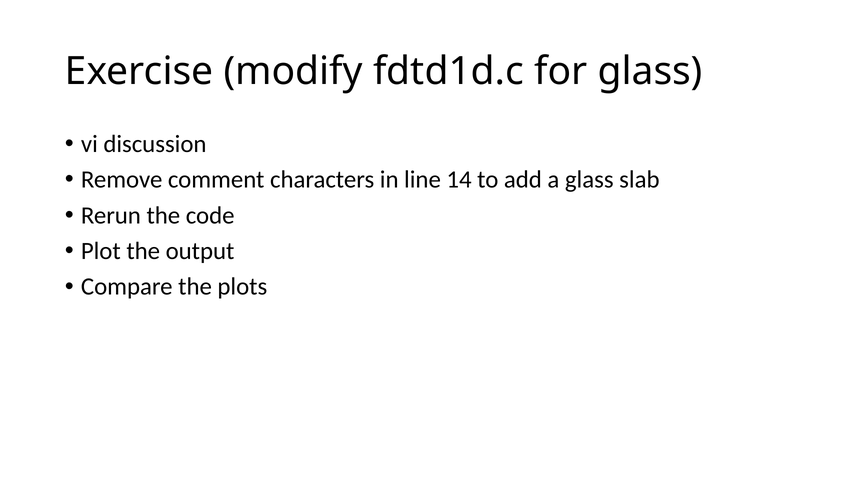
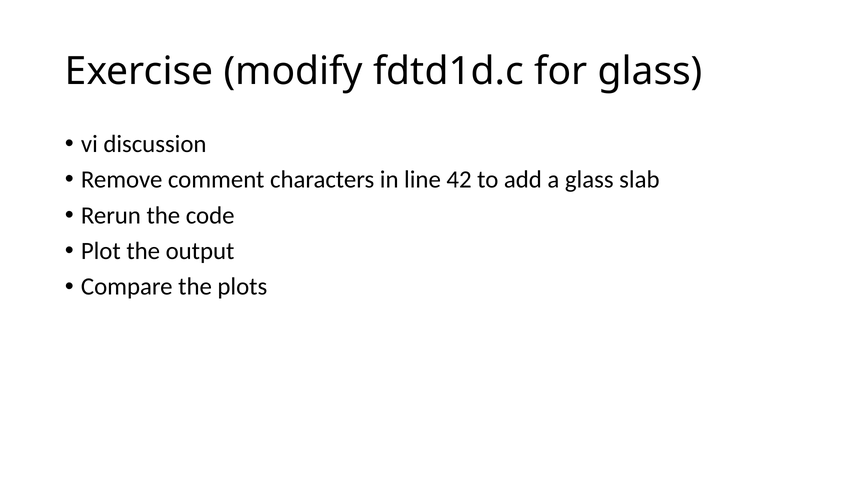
14: 14 -> 42
